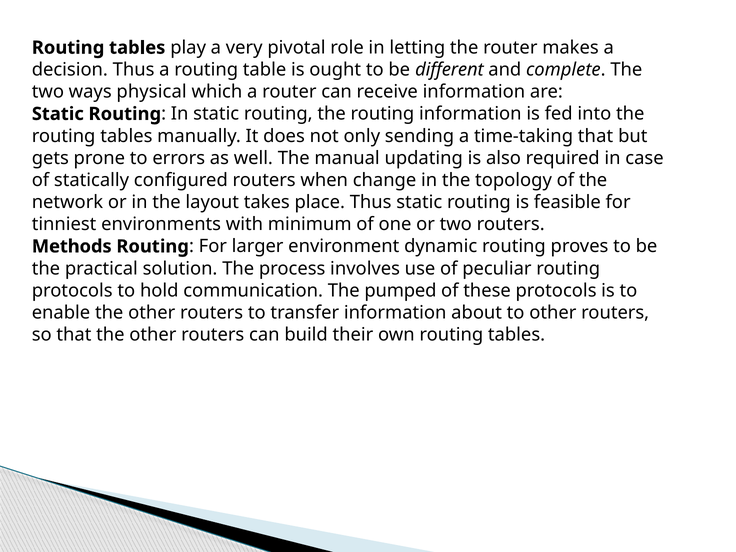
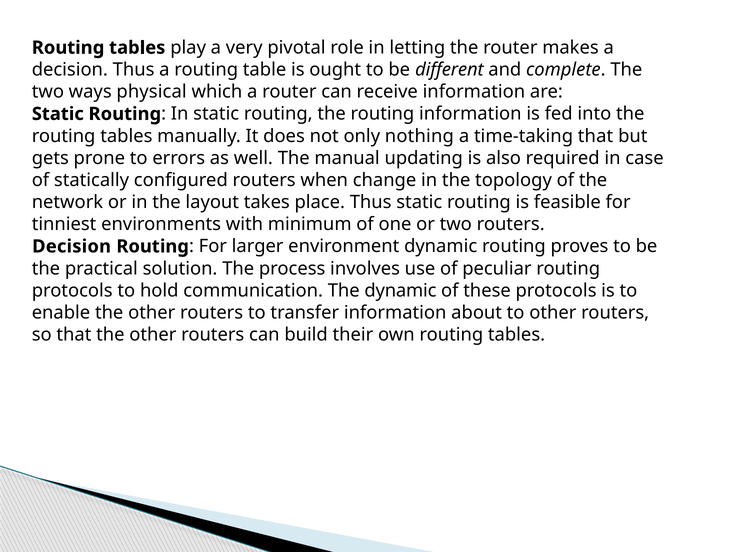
sending: sending -> nothing
Methods at (72, 246): Methods -> Decision
The pumped: pumped -> dynamic
